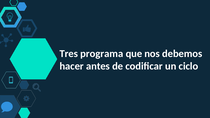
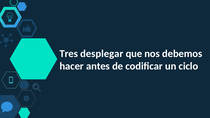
programa: programa -> desplegar
